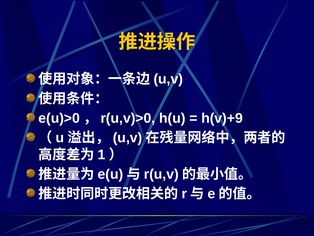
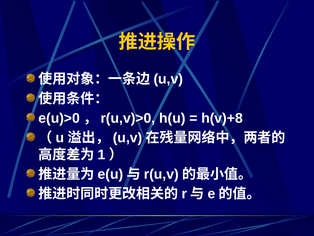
h(v)+9: h(v)+9 -> h(v)+8
